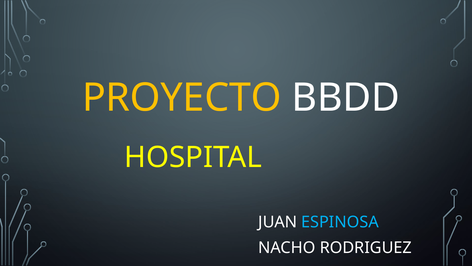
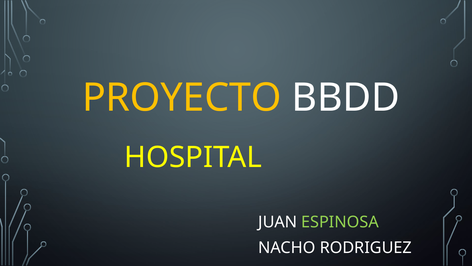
ESPINOSA colour: light blue -> light green
